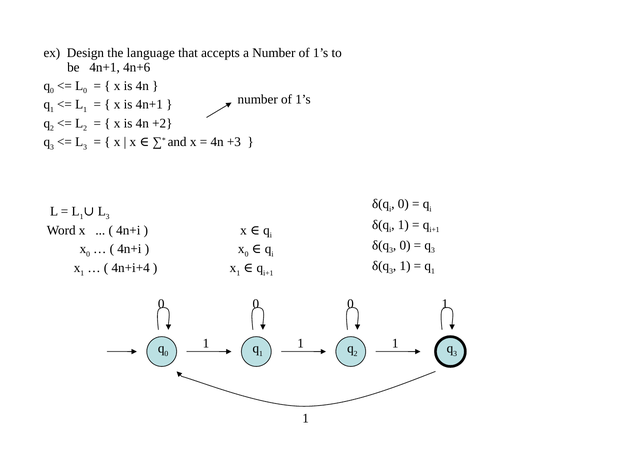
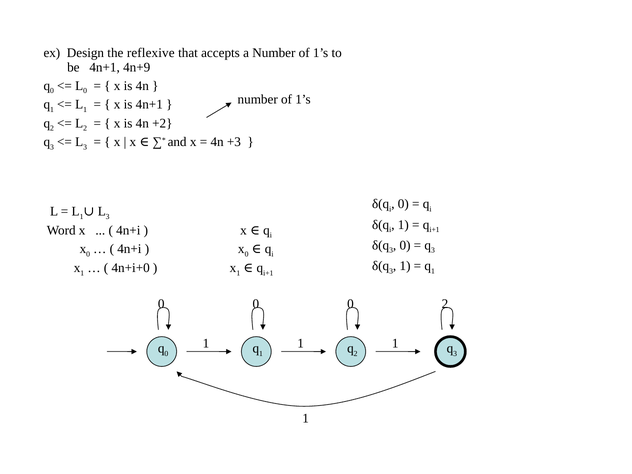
language: language -> reflexive
4n+6: 4n+6 -> 4n+9
4n+i+4: 4n+i+4 -> 4n+i+0
0 0 1: 1 -> 2
